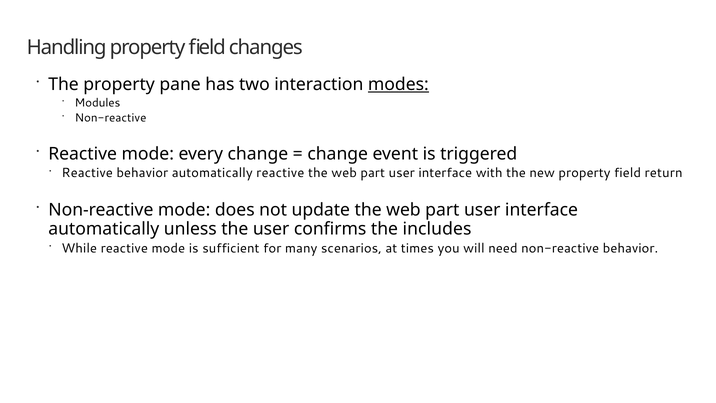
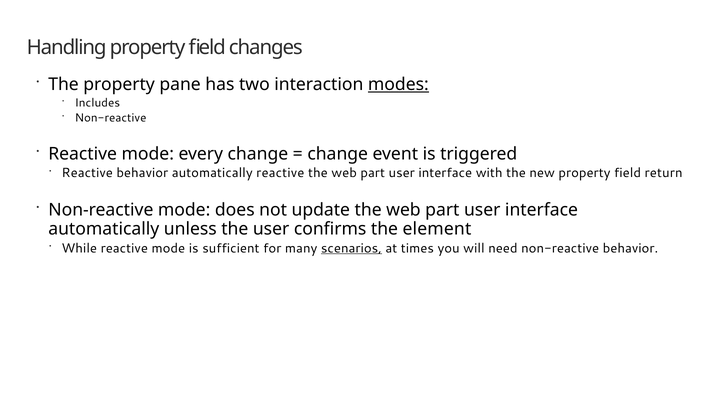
Modules: Modules -> Includes
includes: includes -> element
scenarios underline: none -> present
